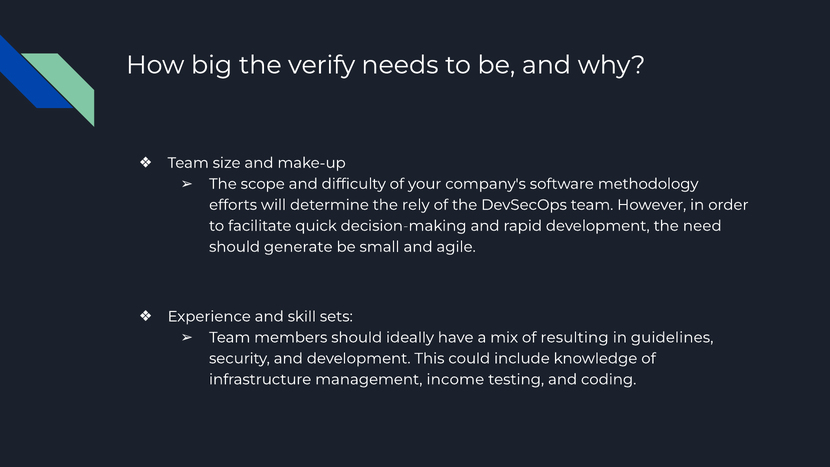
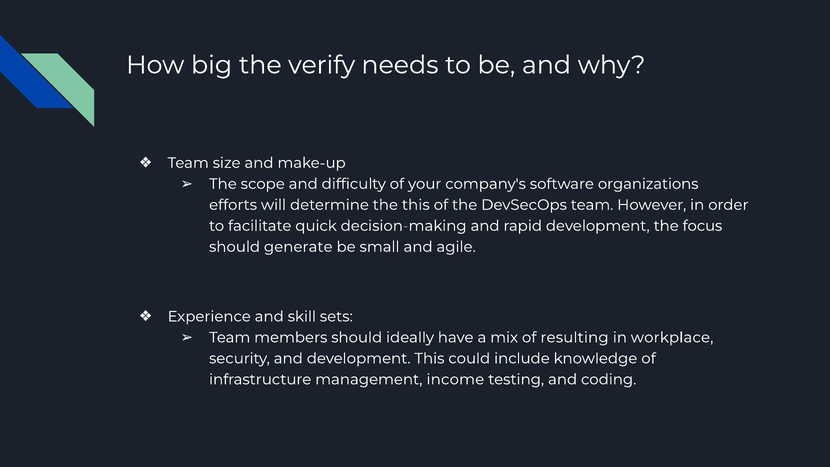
methodology: methodology -> organizations
the rely: rely -> this
need: need -> focus
guidelines: guidelines -> workplace
